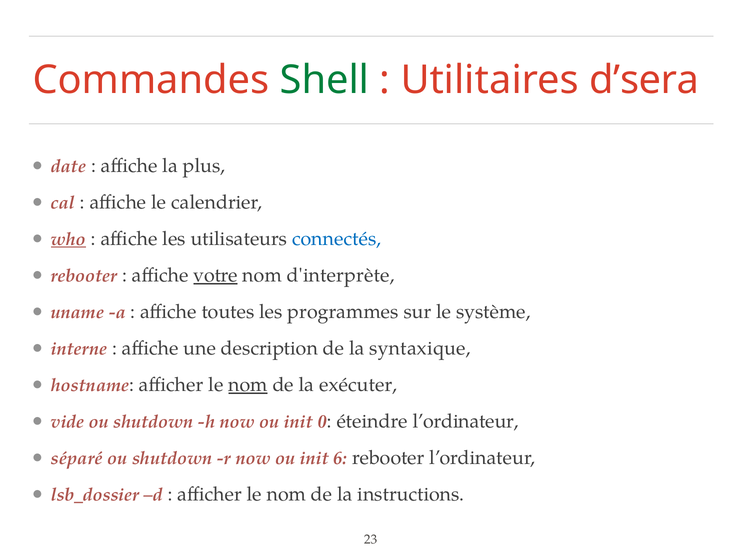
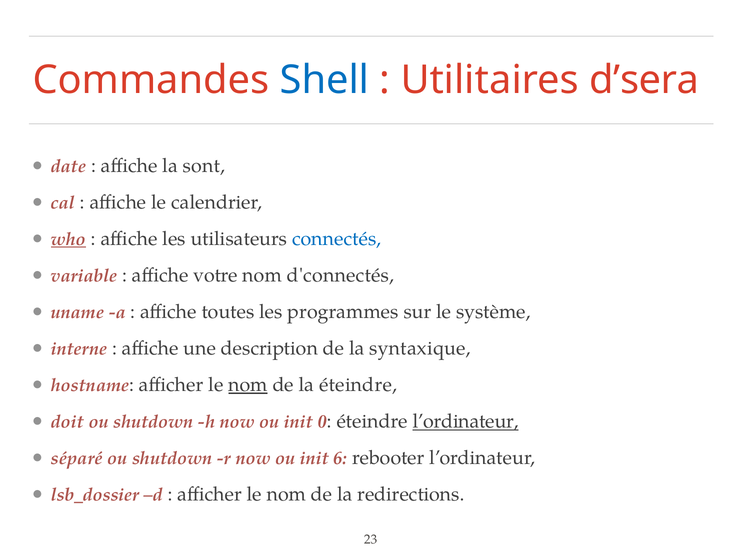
Shell colour: green -> blue
plus: plus -> sont
rebooter at (84, 276): rebooter -> variable
votre underline: present -> none
d'interprète: d'interprète -> d'connectés
la exécuter: exécuter -> éteindre
vide: vide -> doit
l’ordinateur at (466, 422) underline: none -> present
instructions: instructions -> redirections
